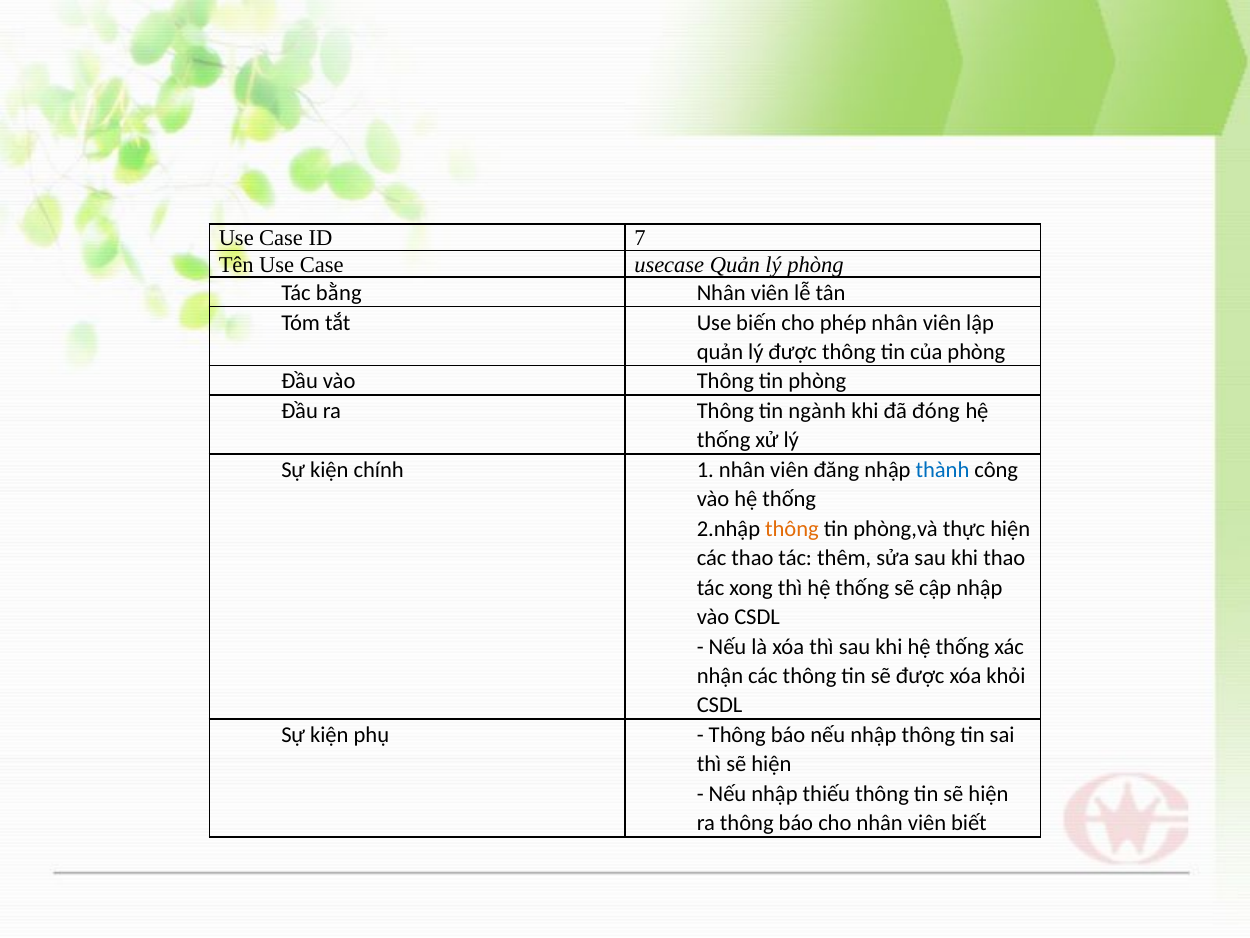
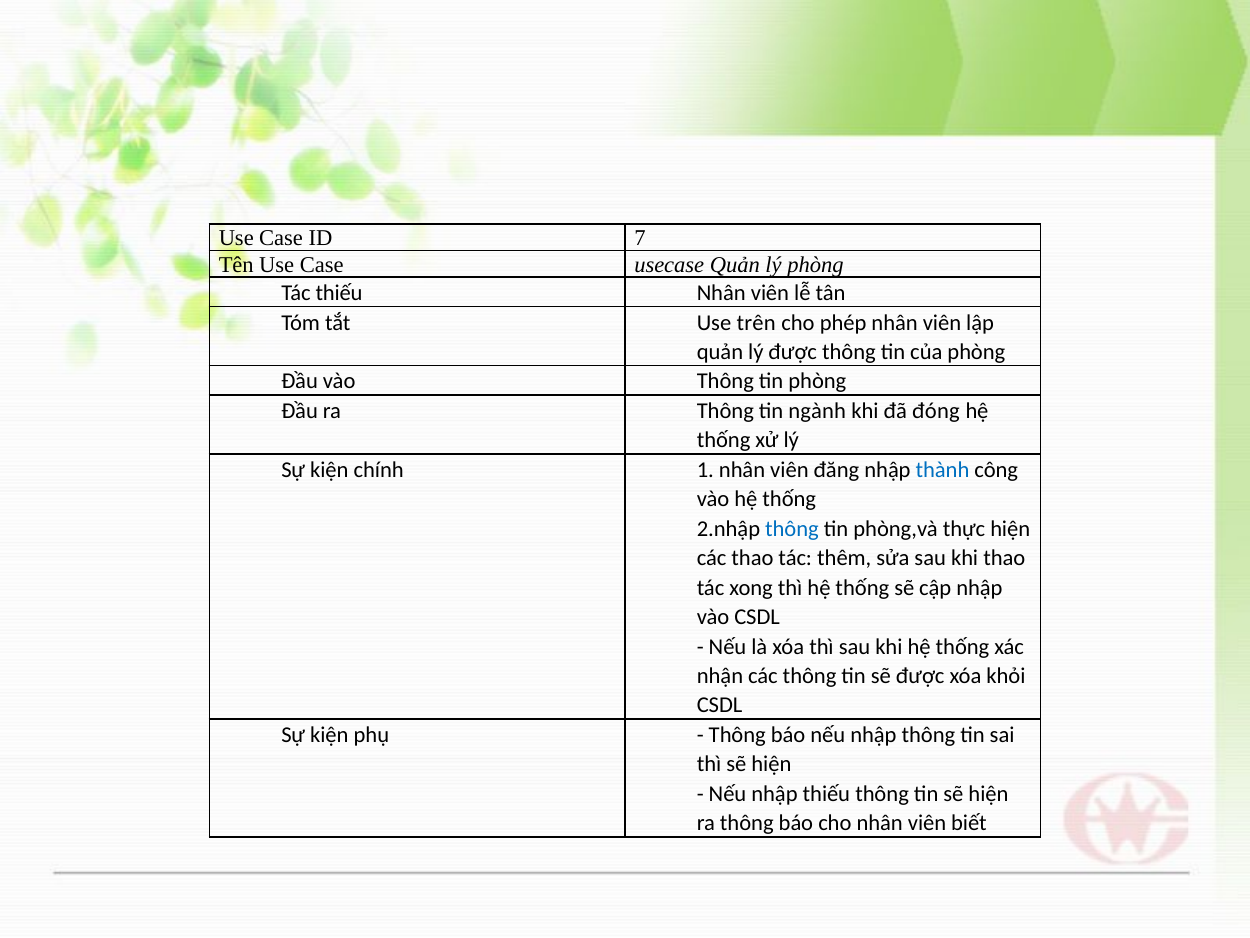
Tác bằng: bằng -> thiếu
biến: biến -> trên
thông at (792, 529) colour: orange -> blue
